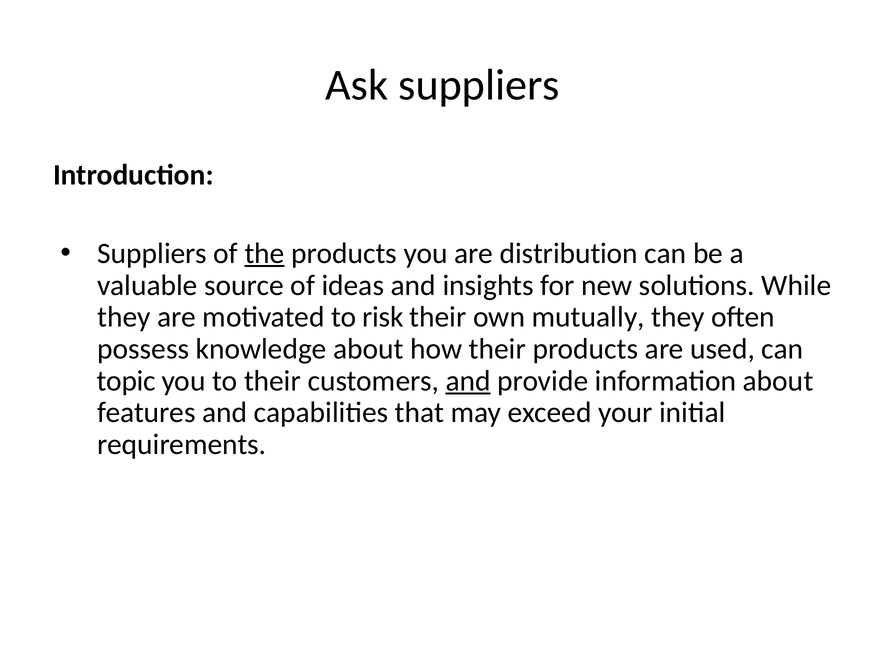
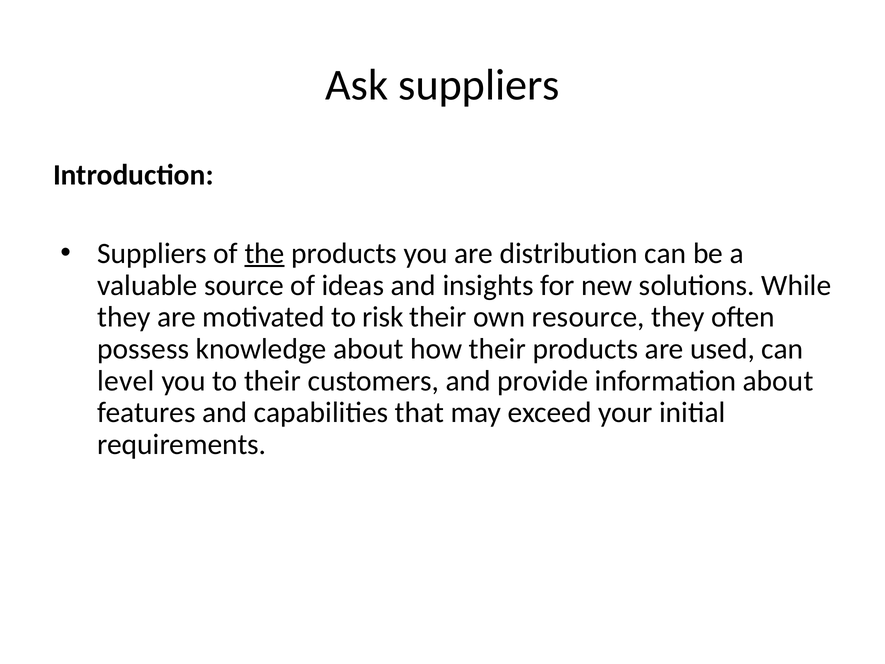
mutually: mutually -> resource
topic: topic -> level
and at (468, 381) underline: present -> none
